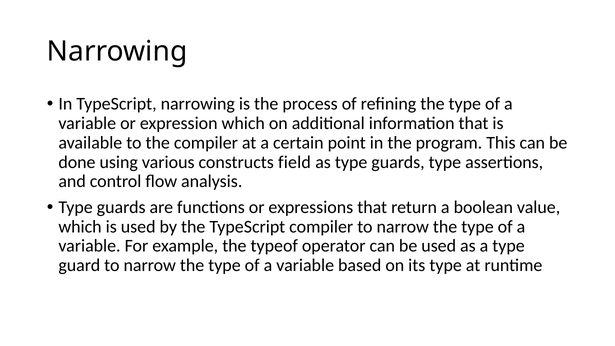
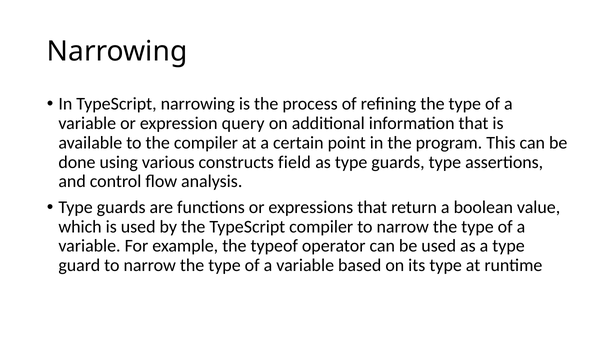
expression which: which -> query
